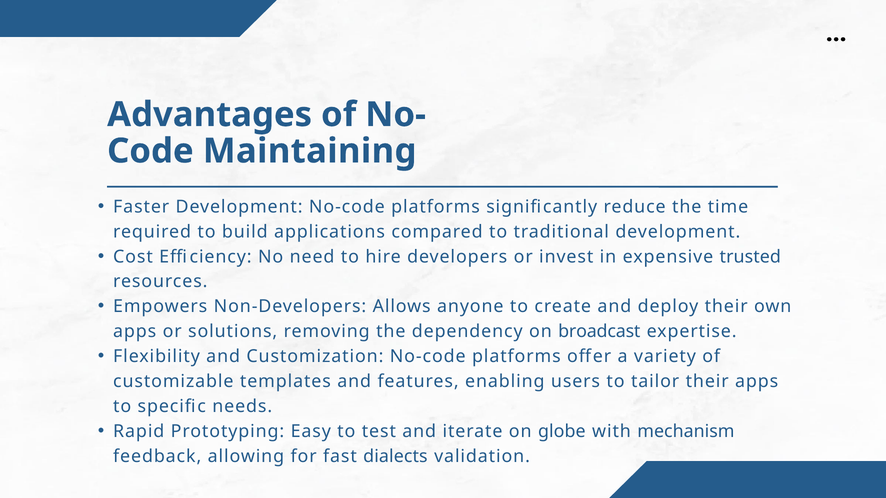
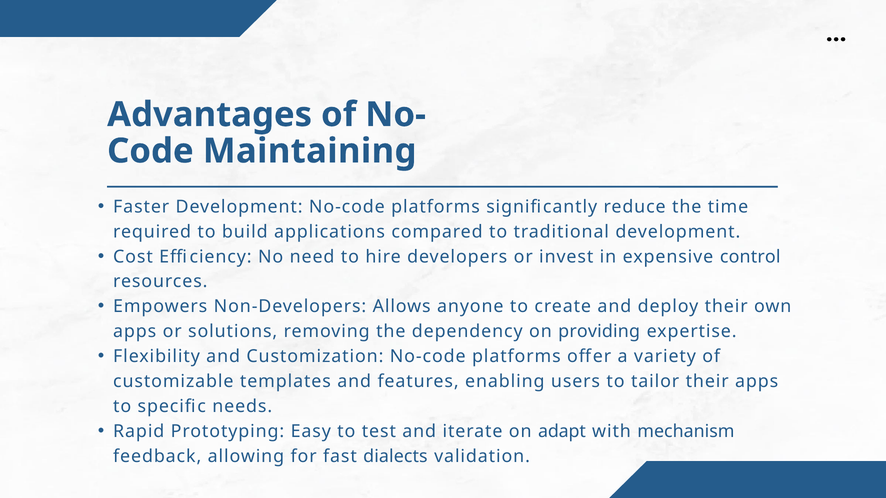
trusted: trusted -> control
broadcast: broadcast -> providing
globe: globe -> adapt
